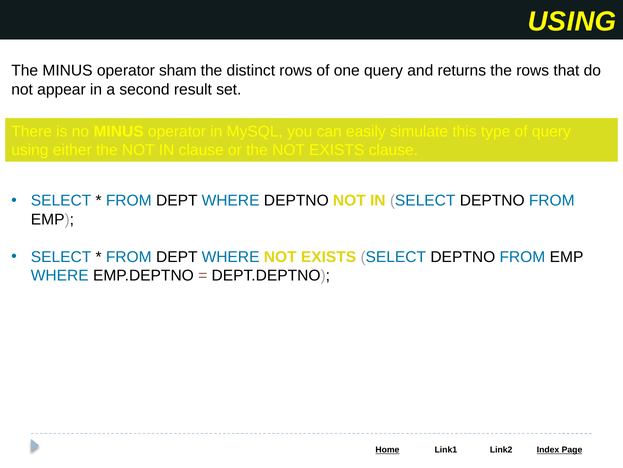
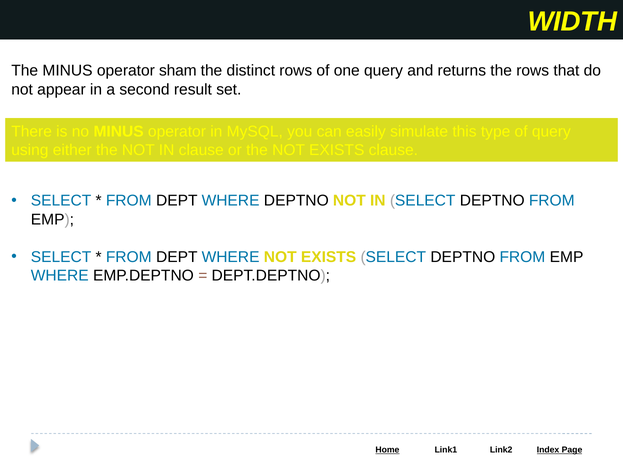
USING at (572, 22): USING -> WIDTH
